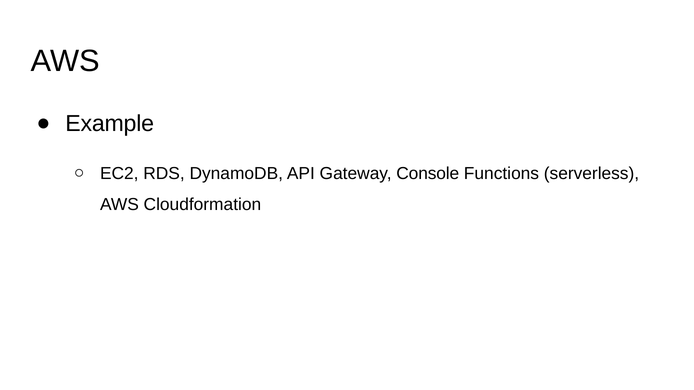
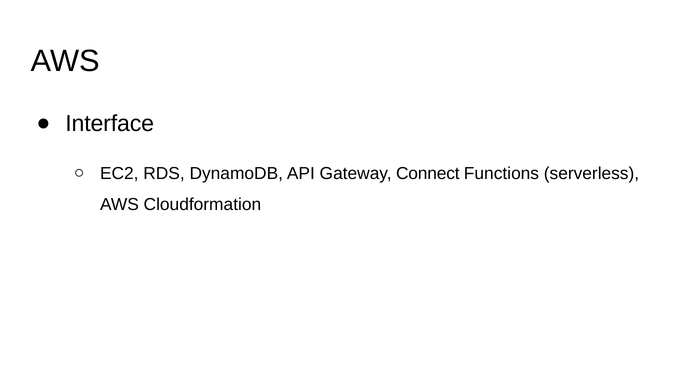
Example: Example -> Interface
Console: Console -> Connect
